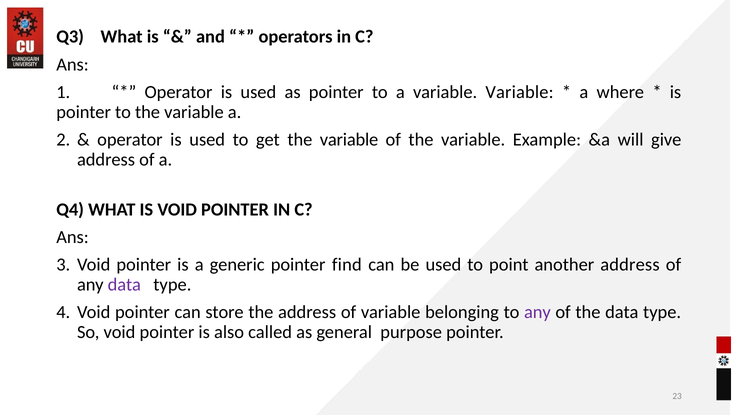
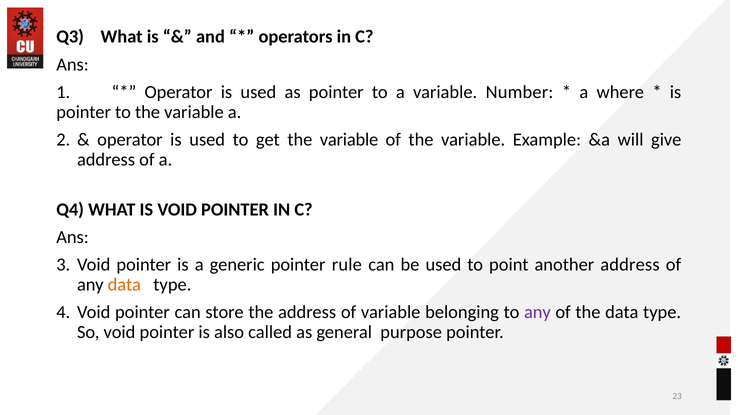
variable Variable: Variable -> Number
find: find -> rule
data at (124, 285) colour: purple -> orange
